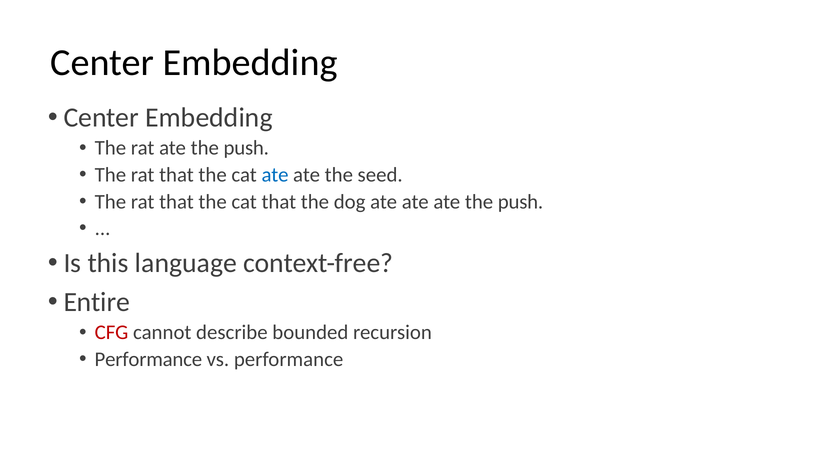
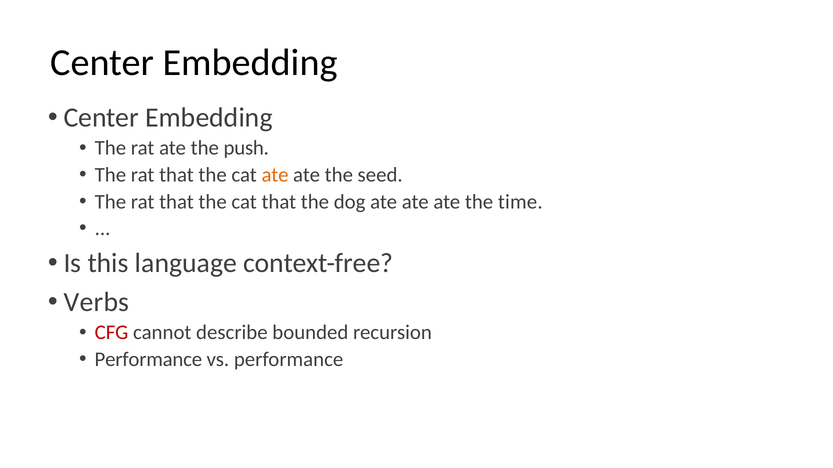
ate at (275, 175) colour: blue -> orange
ate ate the push: push -> time
Entire: Entire -> Verbs
